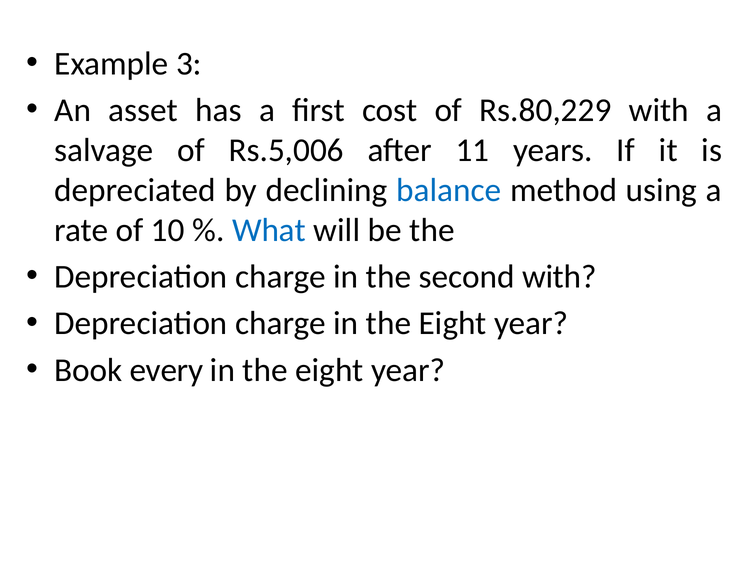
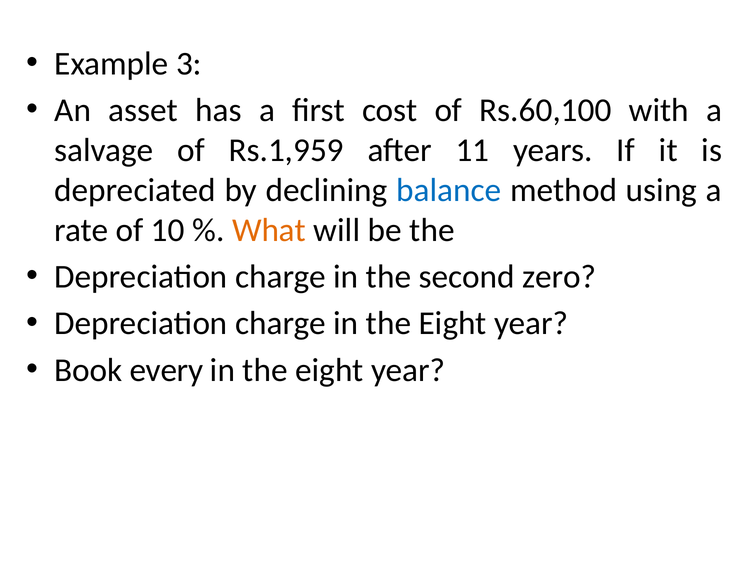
Rs.80,229: Rs.80,229 -> Rs.60,100
Rs.5,006: Rs.5,006 -> Rs.1,959
What colour: blue -> orange
second with: with -> zero
